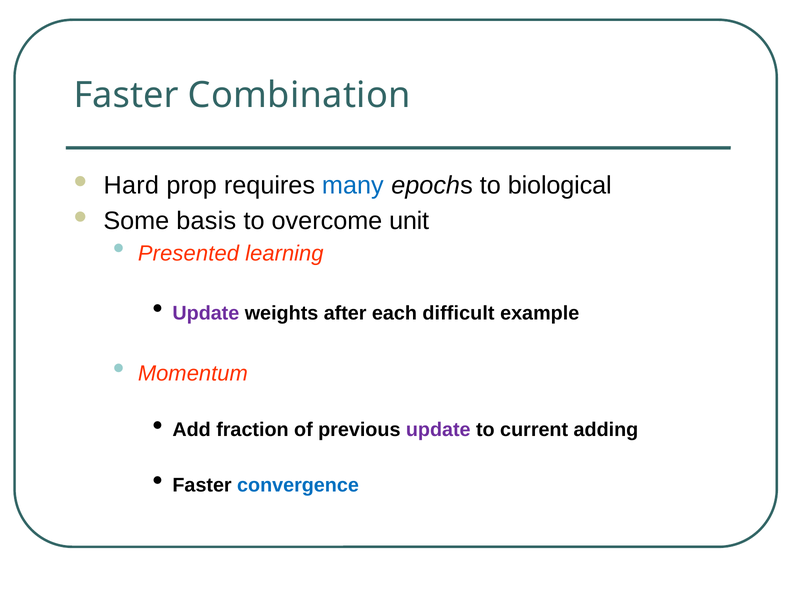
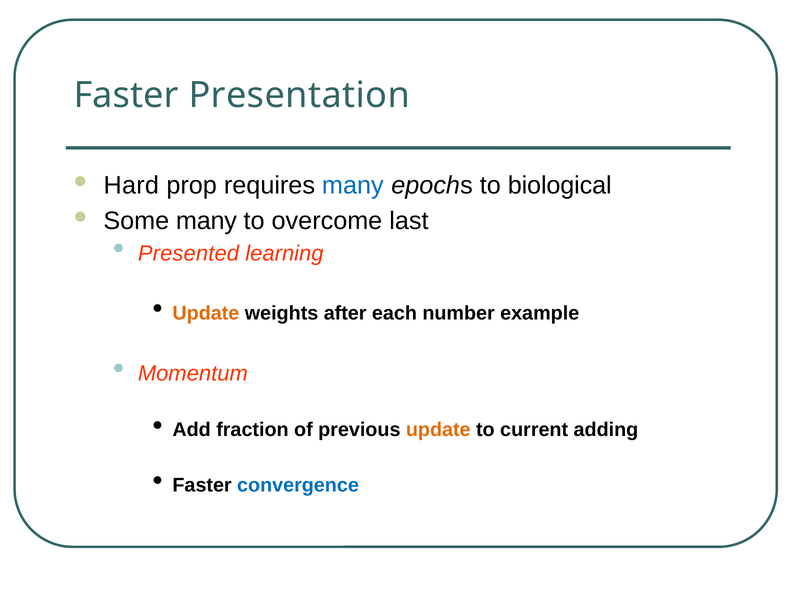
Combination: Combination -> Presentation
Some basis: basis -> many
unit: unit -> last
Update at (206, 313) colour: purple -> orange
difficult: difficult -> number
update at (438, 430) colour: purple -> orange
